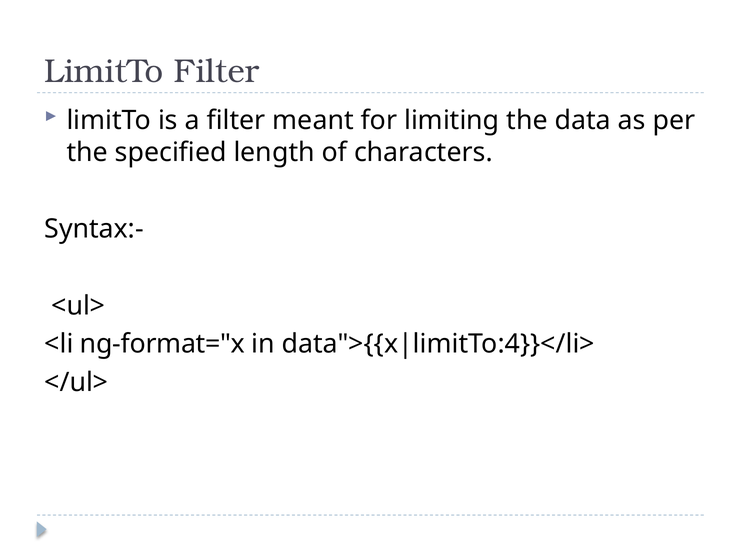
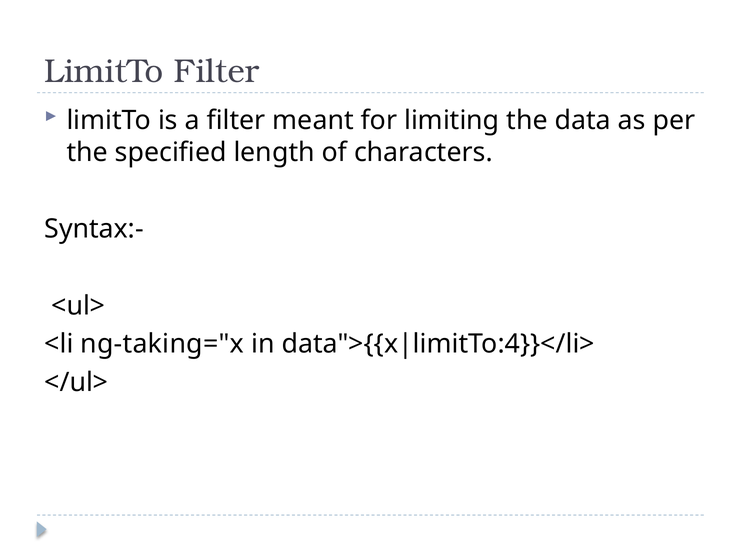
ng-format="x: ng-format="x -> ng-taking="x
